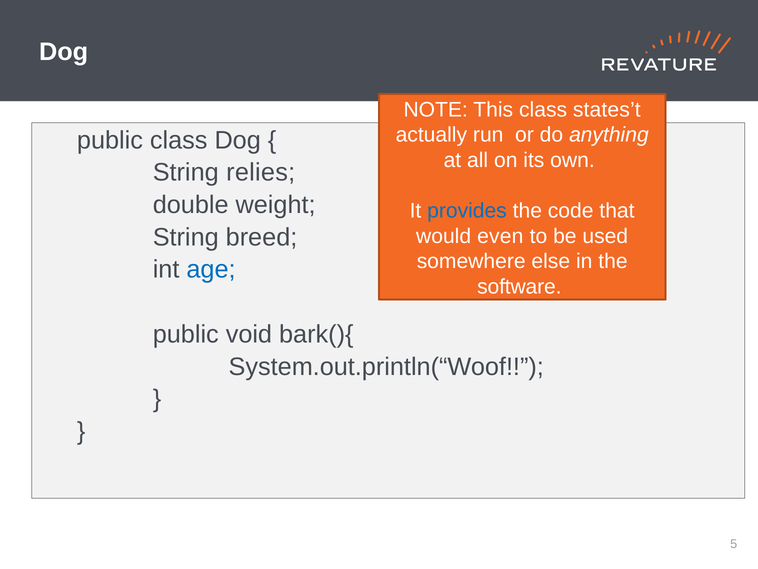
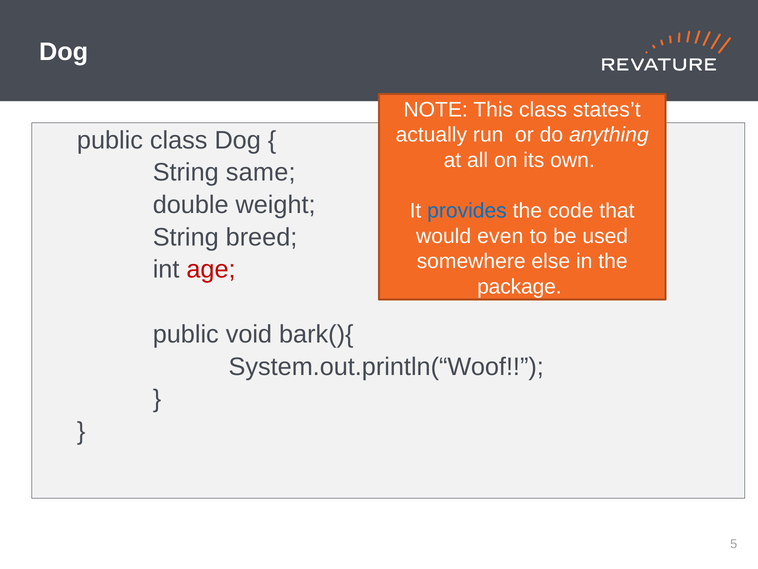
relies: relies -> same
age colour: blue -> red
software: software -> package
